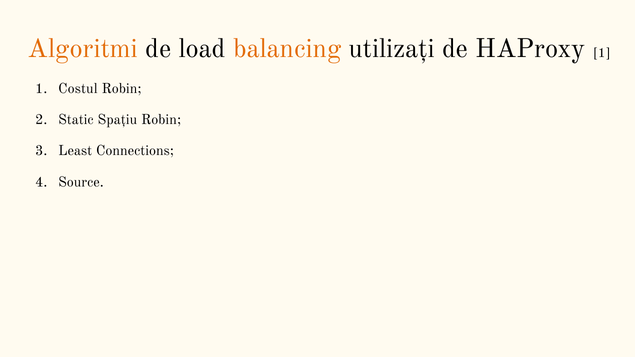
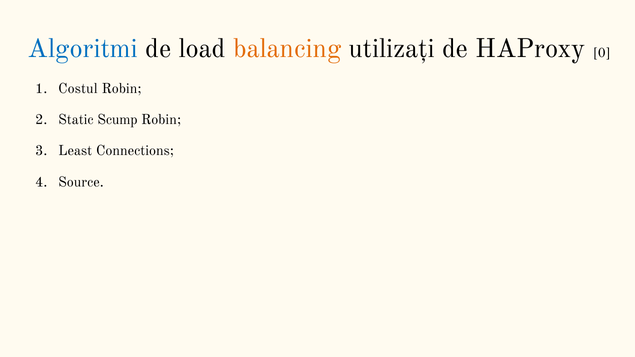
Algoritmi colour: orange -> blue
HAProxy 1: 1 -> 0
Spațiu: Spațiu -> Scump
